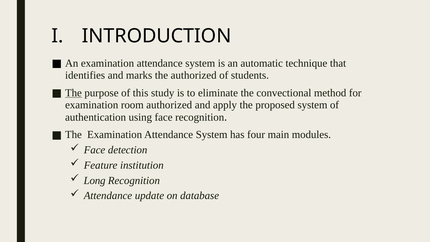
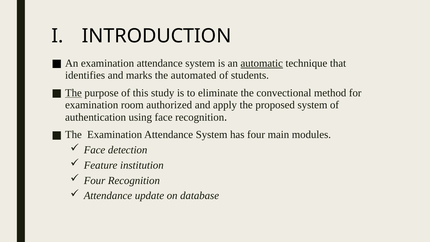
automatic underline: none -> present
the authorized: authorized -> automated
Long at (95, 180): Long -> Four
